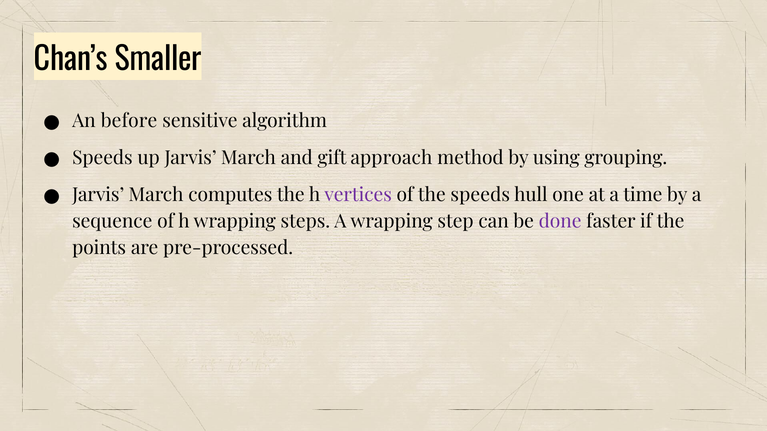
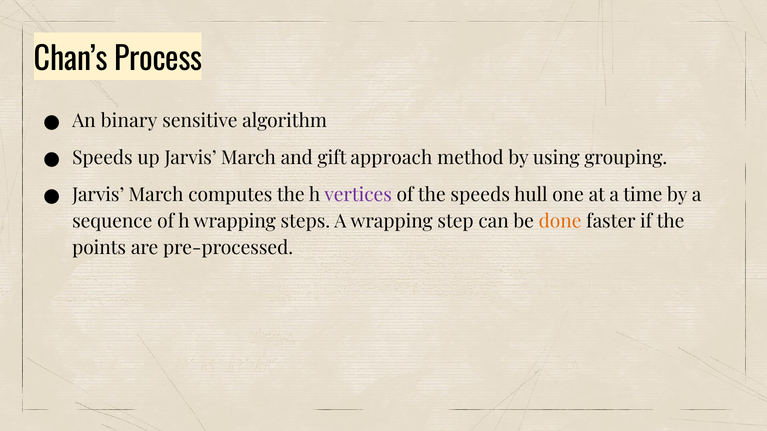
Smaller: Smaller -> Process
before: before -> binary
done colour: purple -> orange
